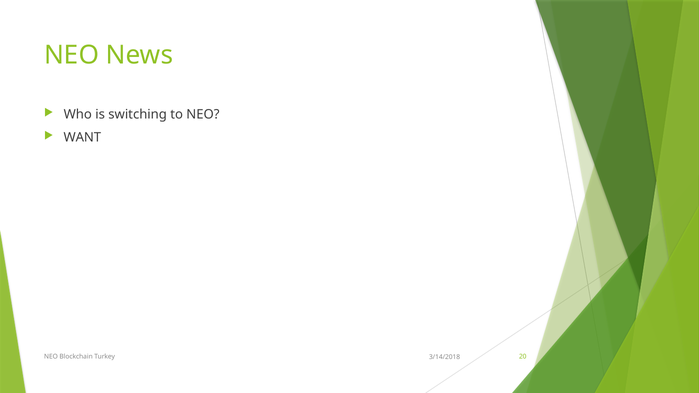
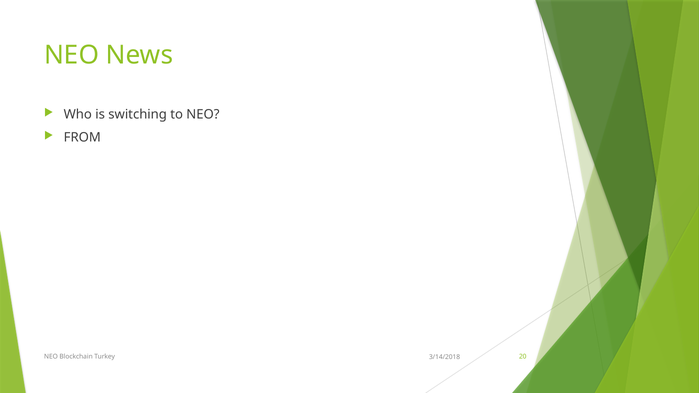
WANT: WANT -> FROM
